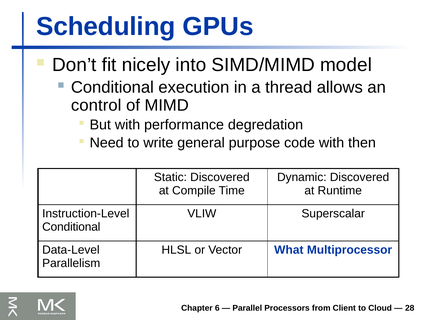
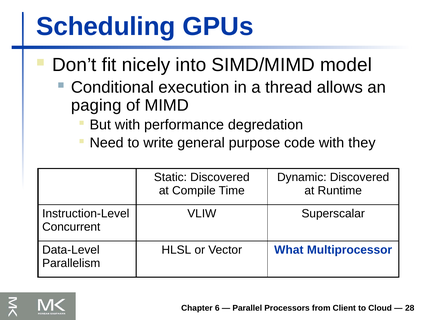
control: control -> paging
then: then -> they
Conditional at (71, 227): Conditional -> Concurrent
